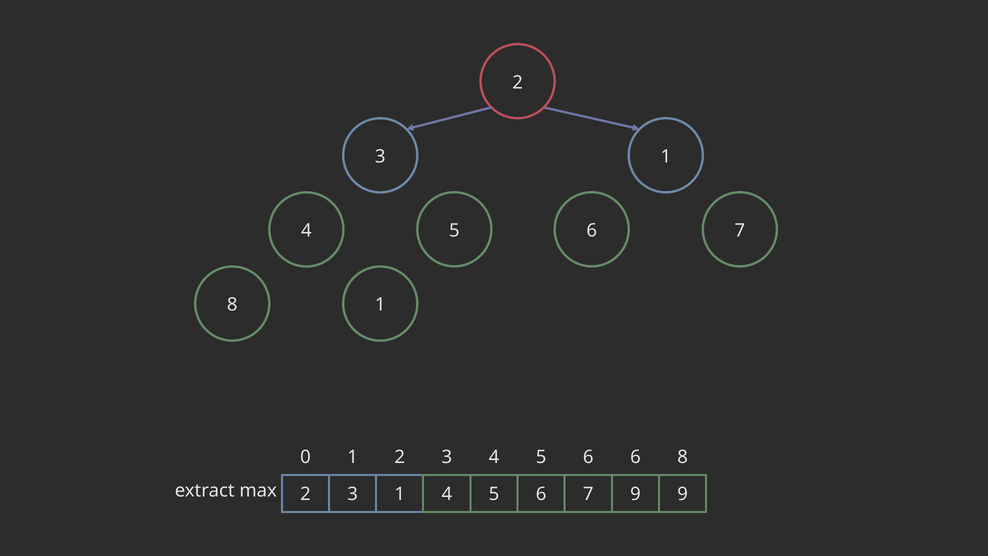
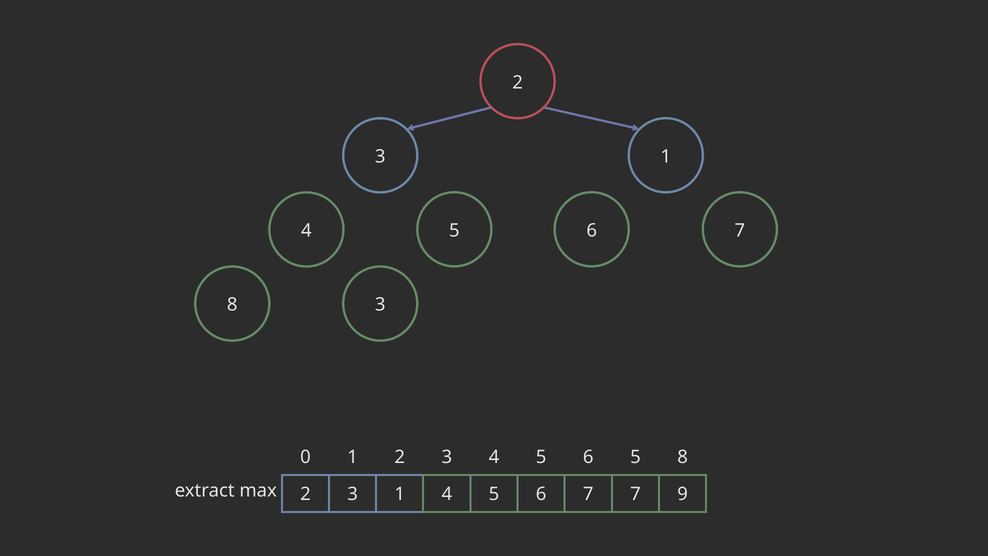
8 1: 1 -> 3
6 6: 6 -> 5
7 9: 9 -> 7
